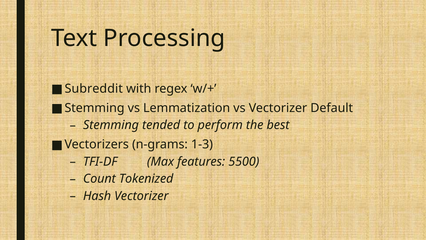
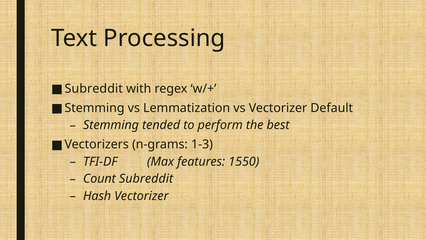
5500: 5500 -> 1550
Count Tokenized: Tokenized -> Subreddit
